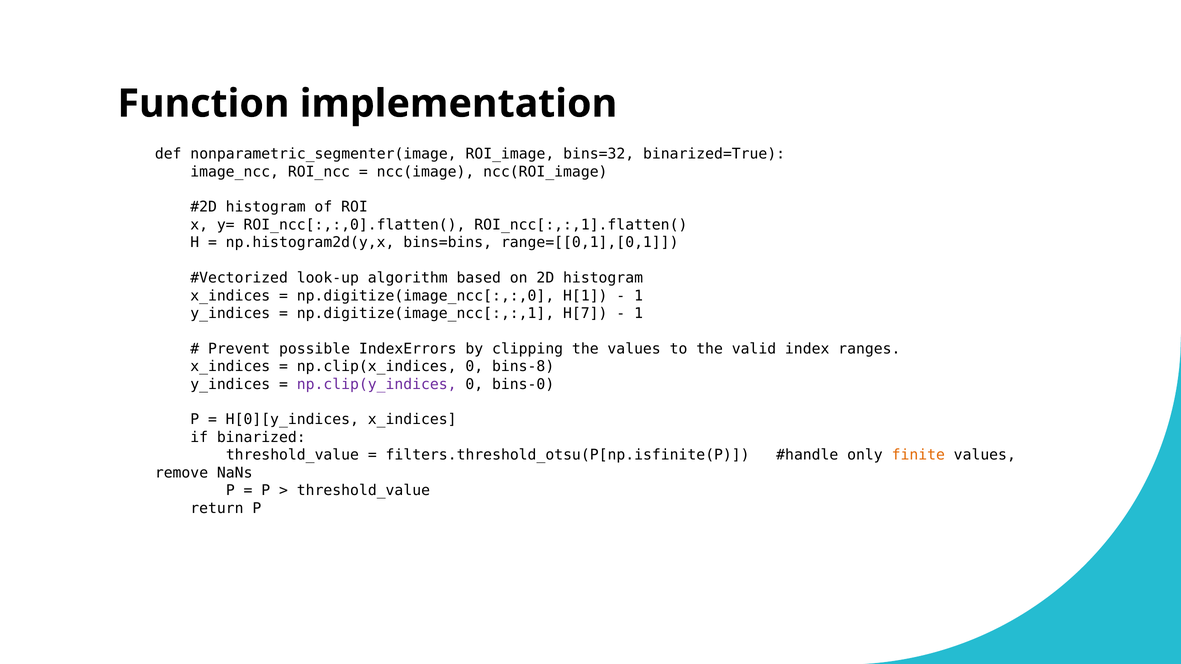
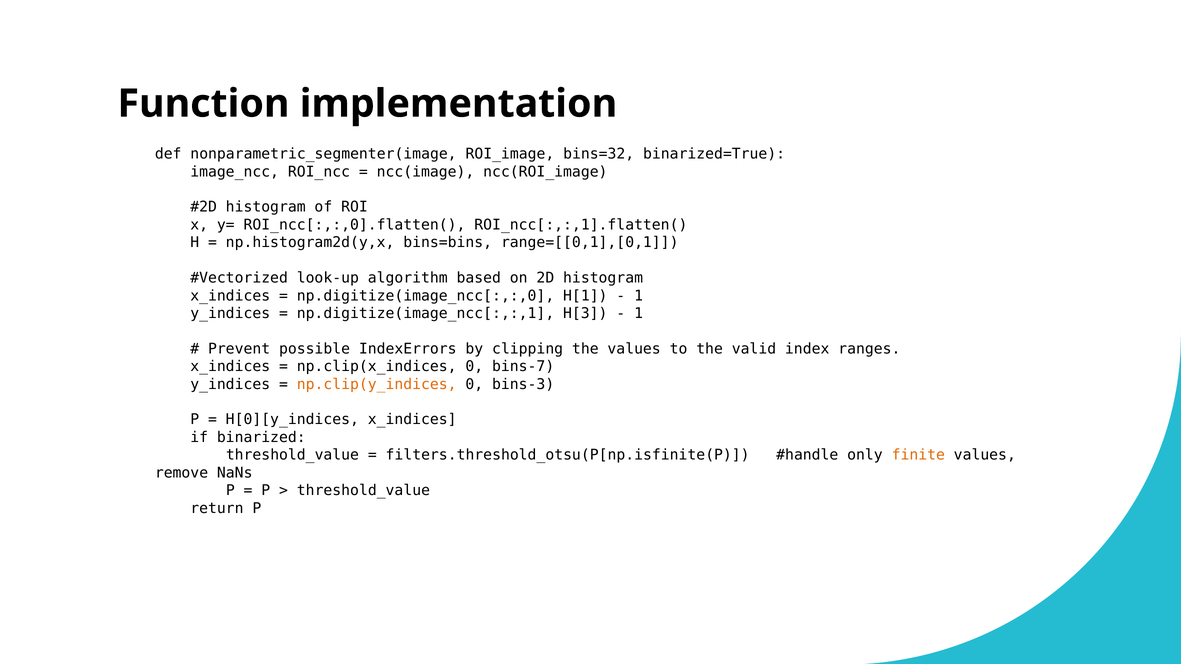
H[7: H[7 -> H[3
bins-8: bins-8 -> bins-7
np.clip(y_indices colour: purple -> orange
bins-0: bins-0 -> bins-3
